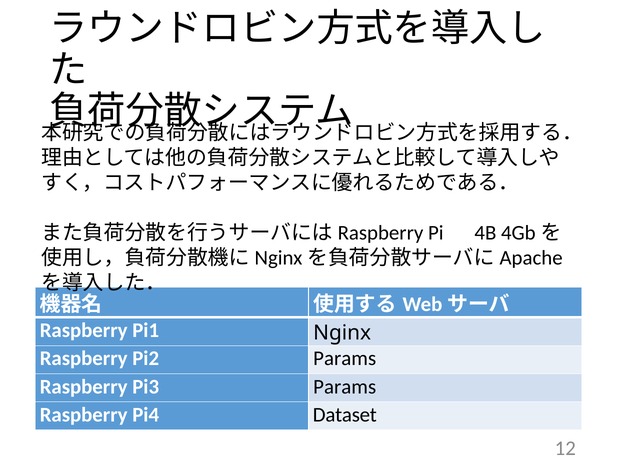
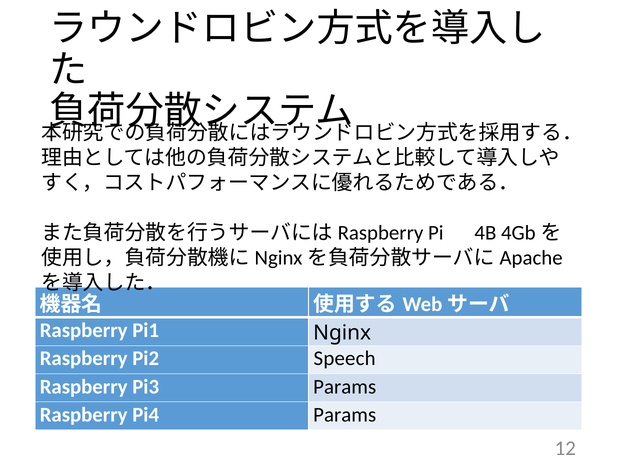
Pi2 Params: Params -> Speech
Pi4 Dataset: Dataset -> Params
